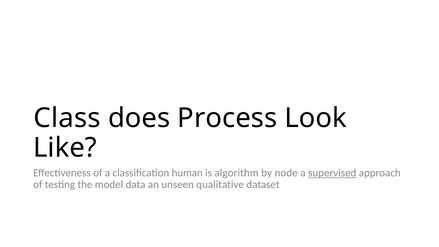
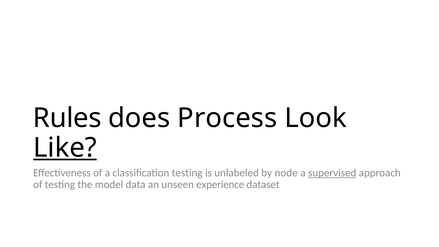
Class: Class -> Rules
Like underline: none -> present
classification human: human -> testing
algorithm: algorithm -> unlabeled
qualitative: qualitative -> experience
